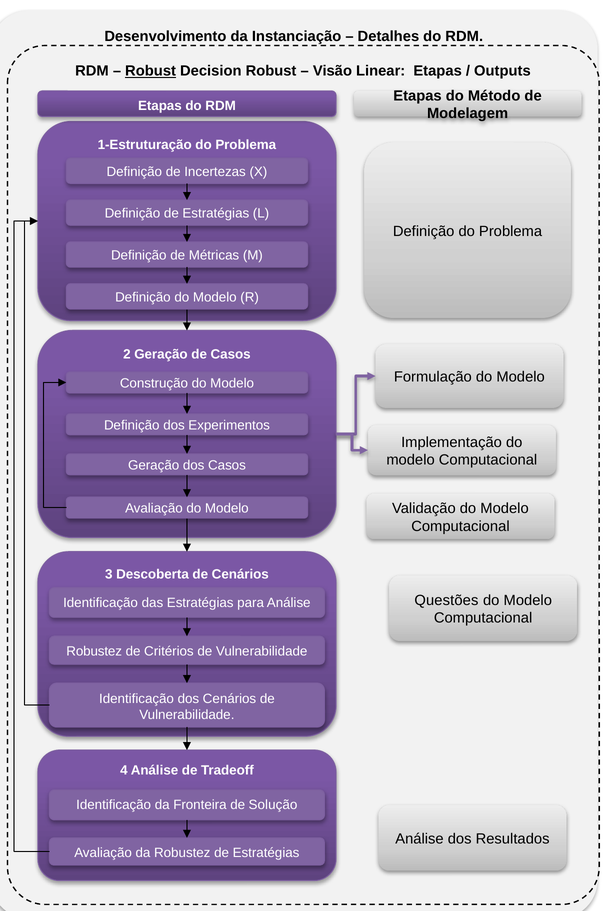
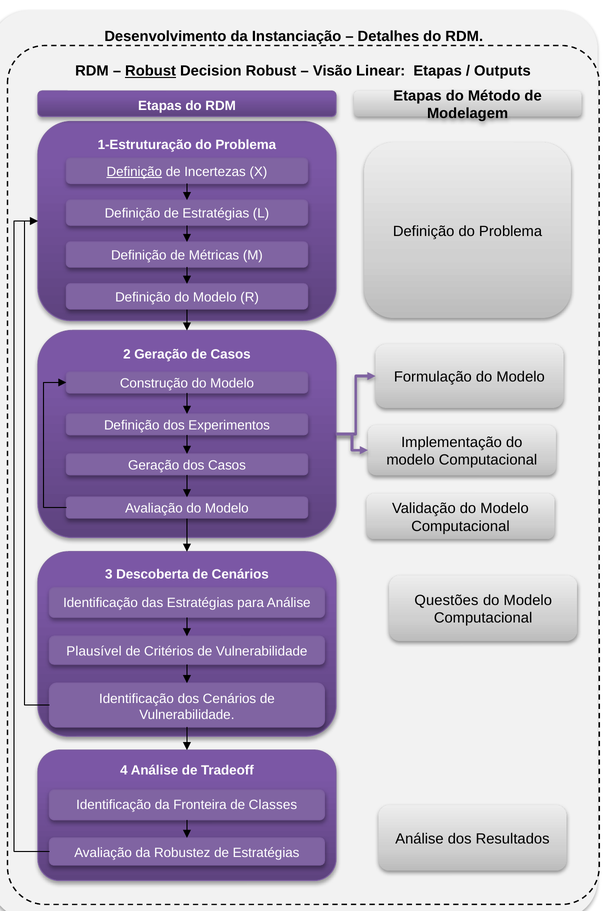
Definição at (134, 172) underline: none -> present
Robustez at (94, 651): Robustez -> Plausível
Solução: Solução -> Classes
